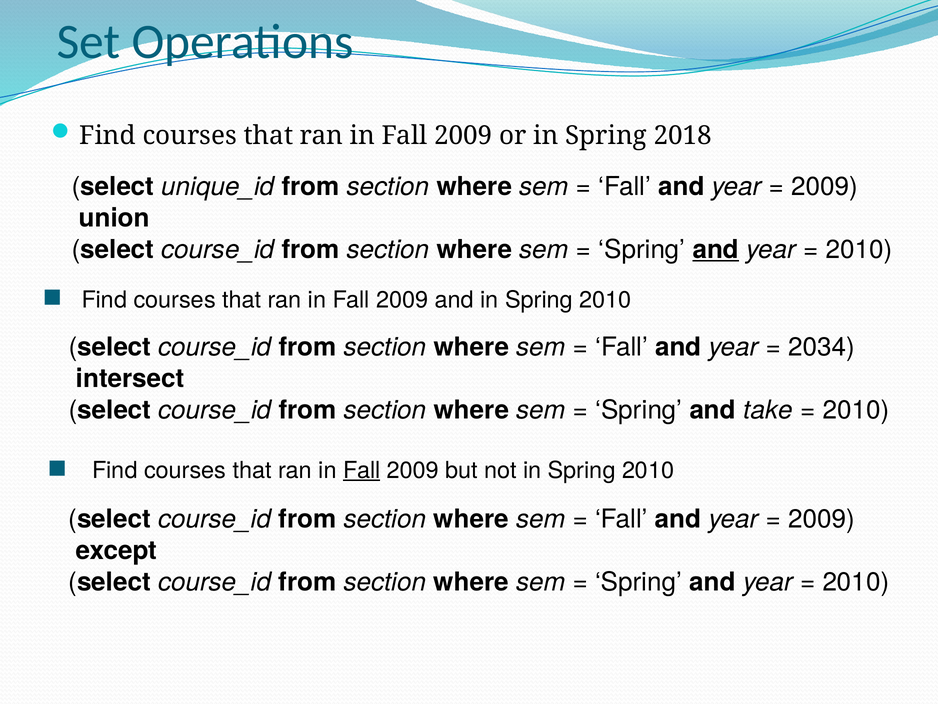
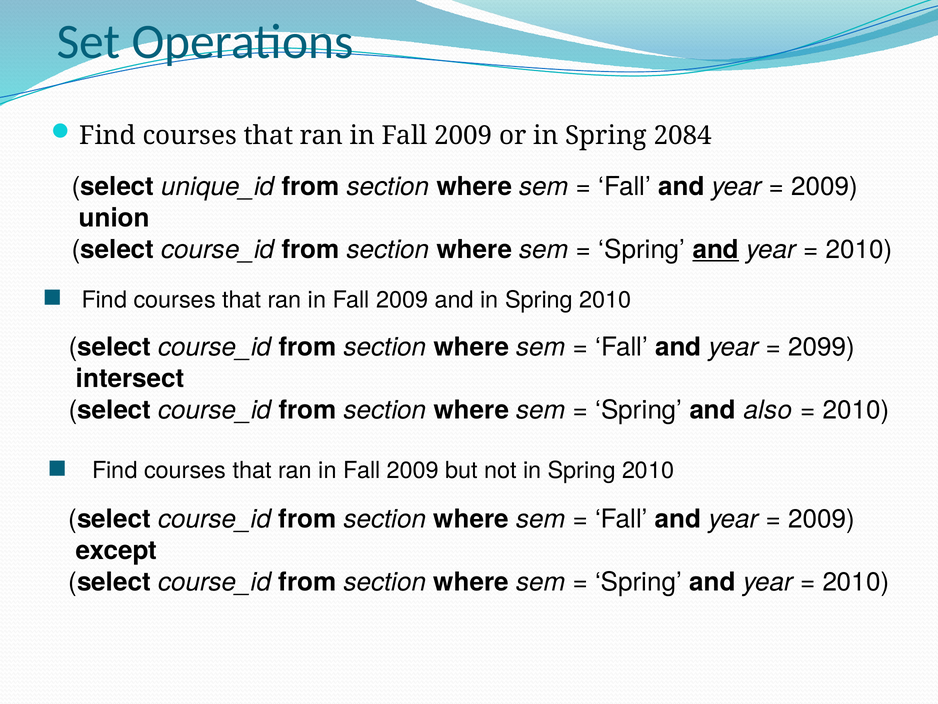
2018: 2018 -> 2084
2034: 2034 -> 2099
take: take -> also
Fall at (362, 470) underline: present -> none
